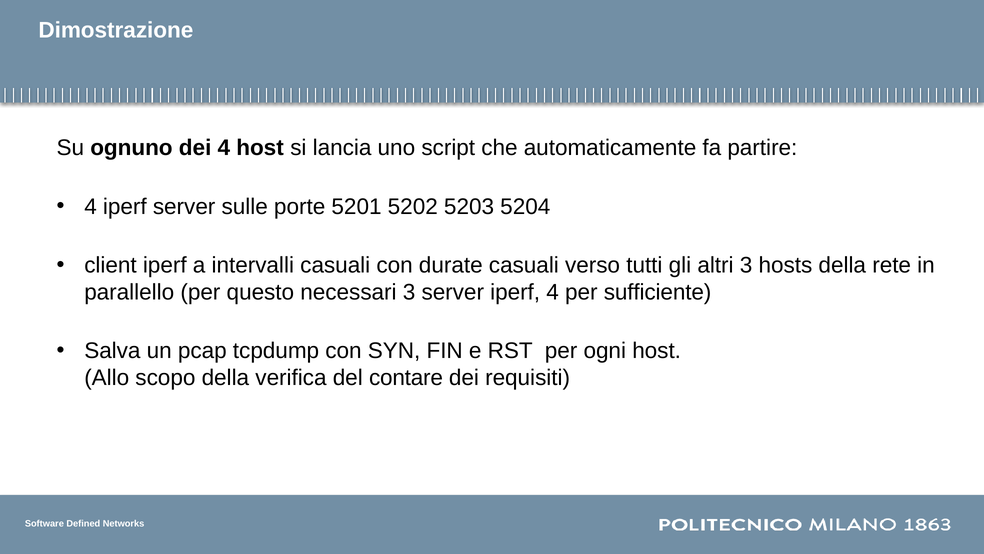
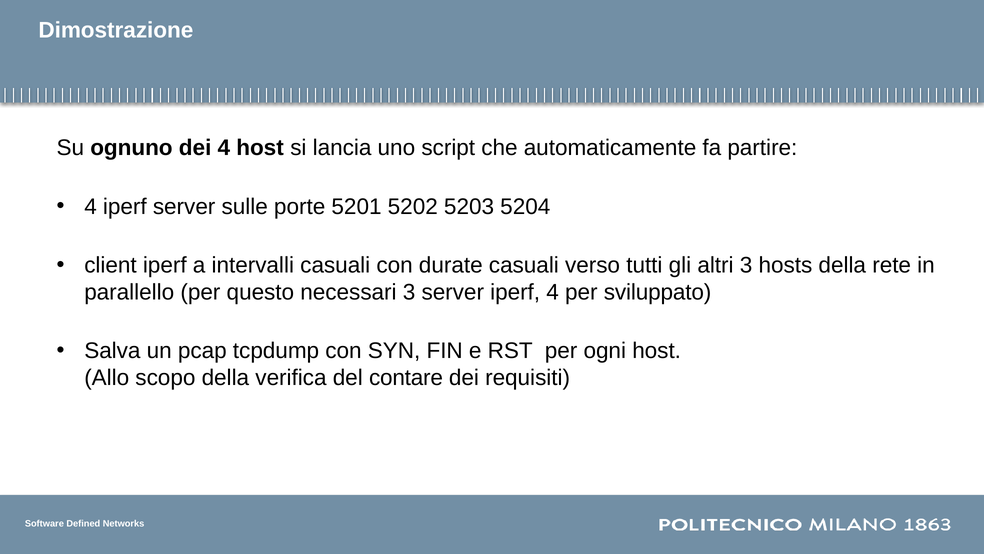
sufficiente: sufficiente -> sviluppato
